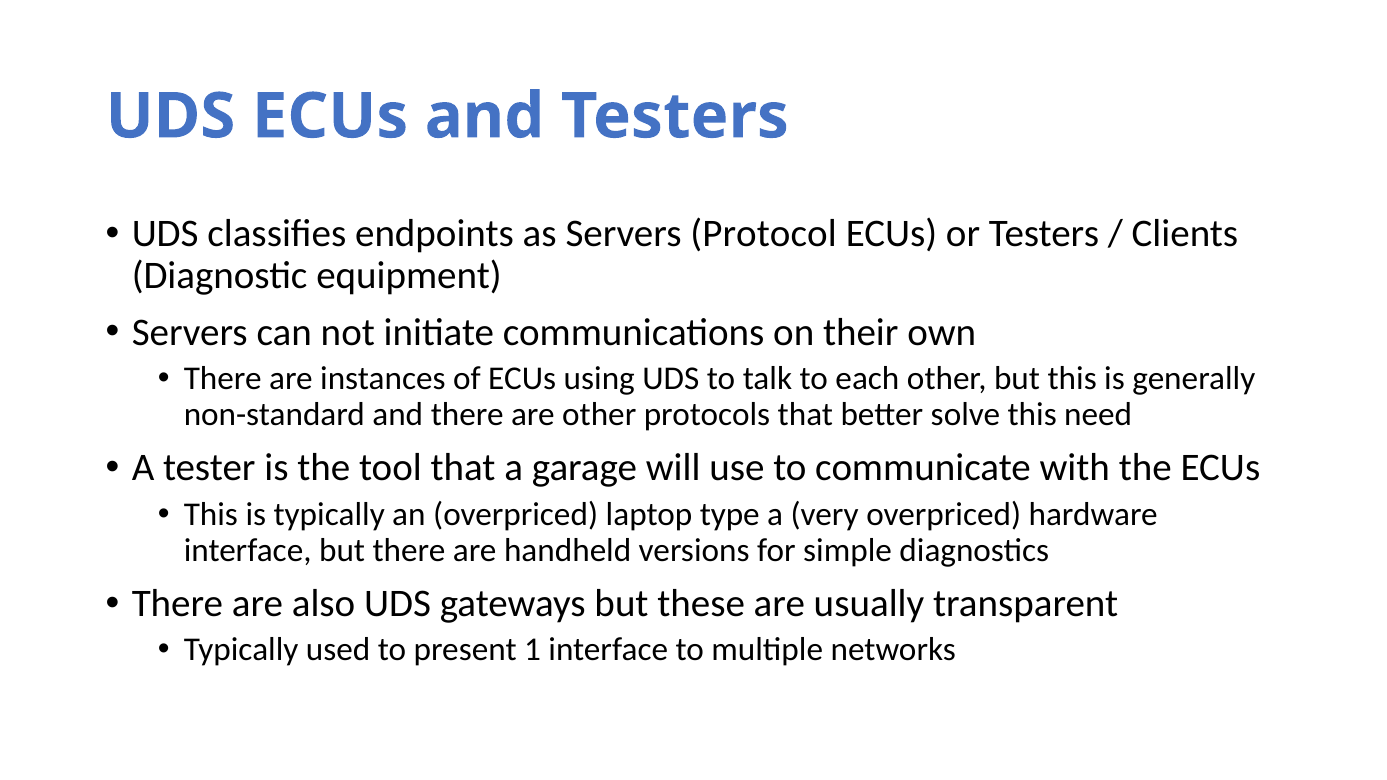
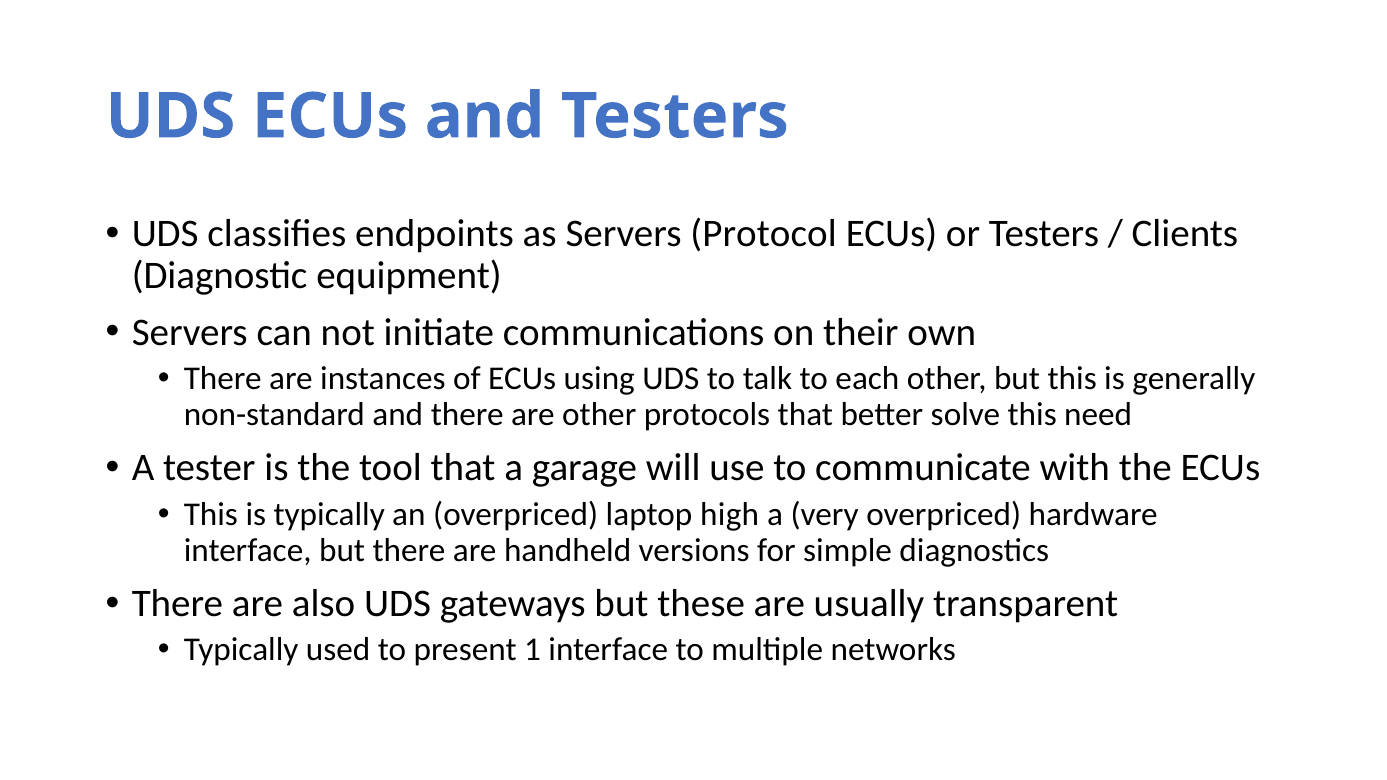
type: type -> high
